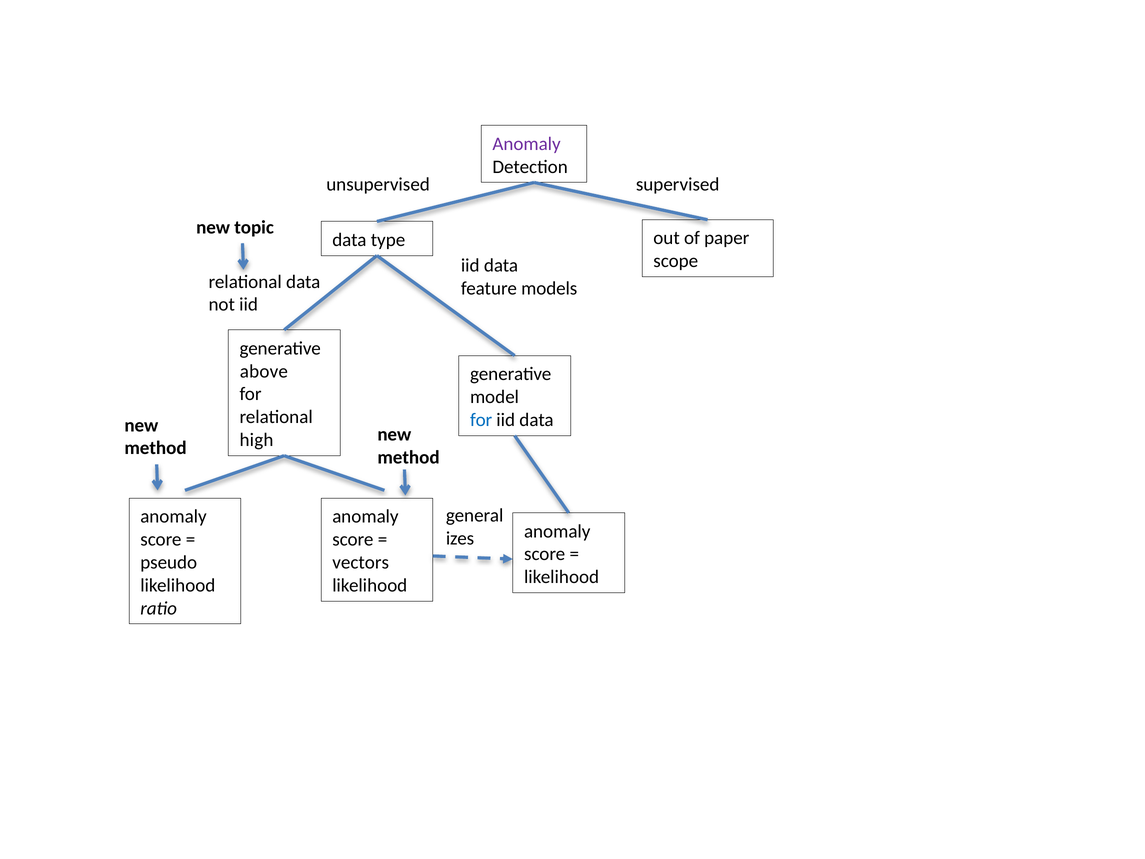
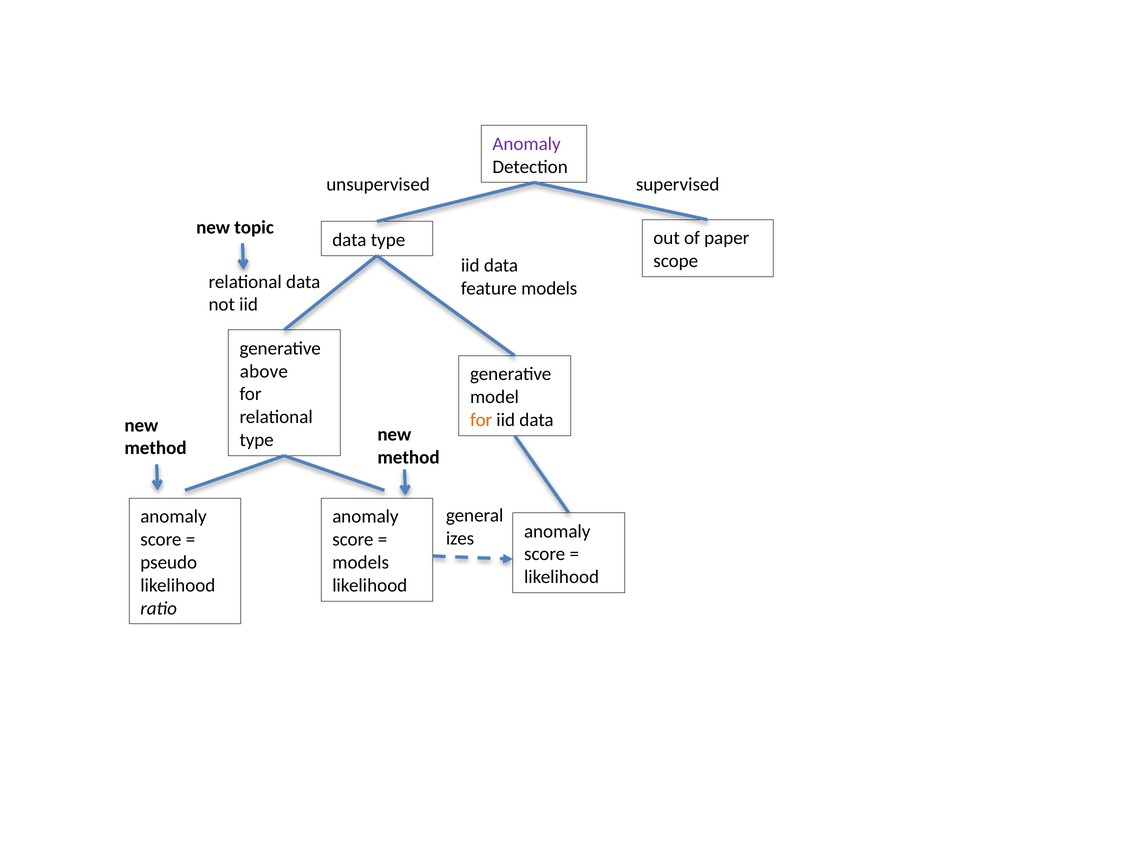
for at (481, 420) colour: blue -> orange
high at (256, 440): high -> type
vectors at (361, 562): vectors -> models
